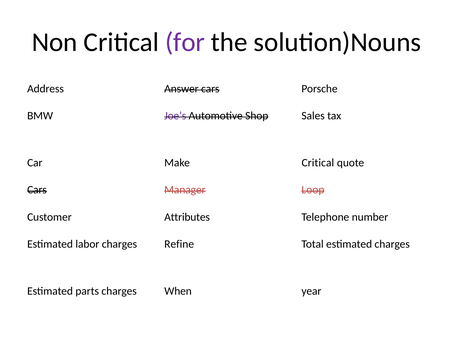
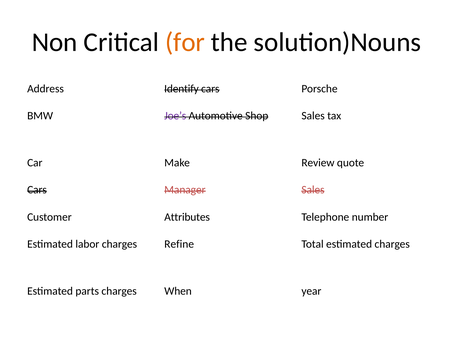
for colour: purple -> orange
Answer: Answer -> Identify
Make Critical: Critical -> Review
Manager Loop: Loop -> Sales
